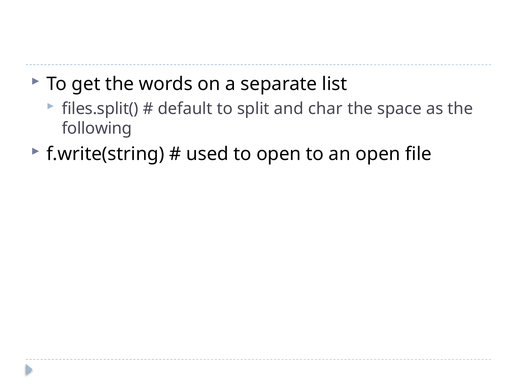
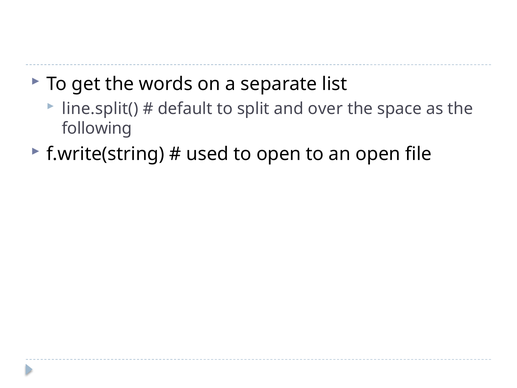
files.split(: files.split( -> line.split(
char: char -> over
